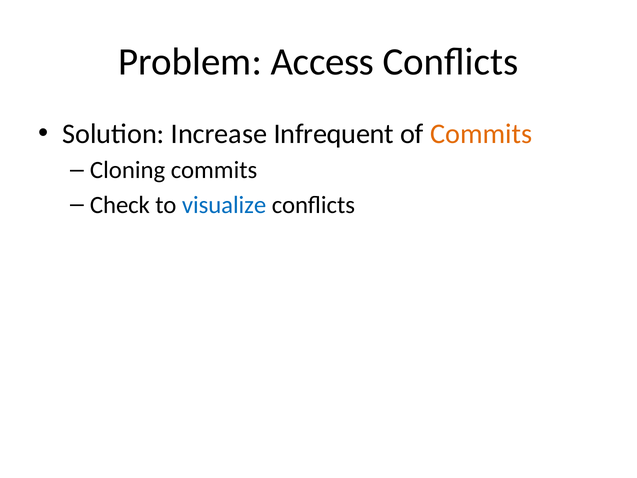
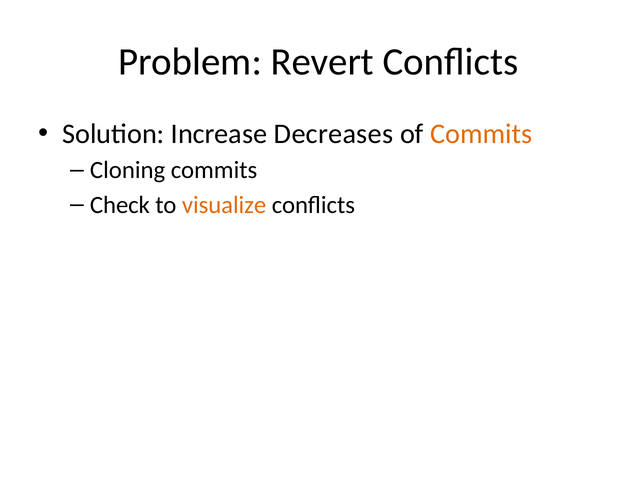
Access: Access -> Revert
Infrequent: Infrequent -> Decreases
visualize colour: blue -> orange
